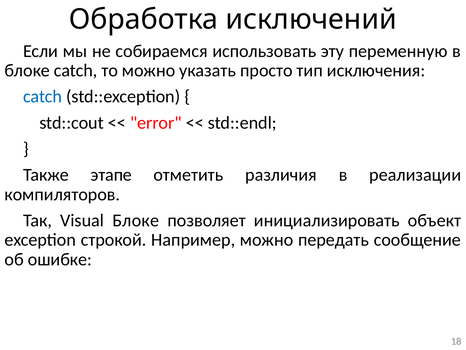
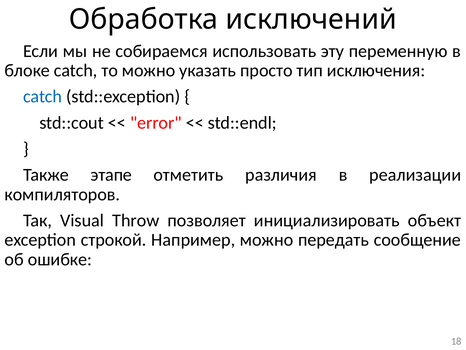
Visual Блоке: Блоке -> Throw
